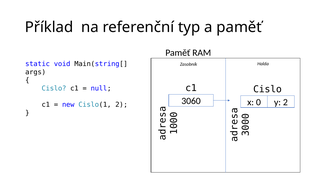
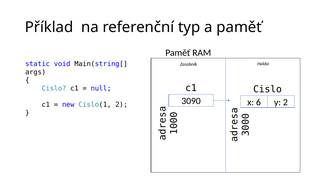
3060: 3060 -> 3090
x 0: 0 -> 6
